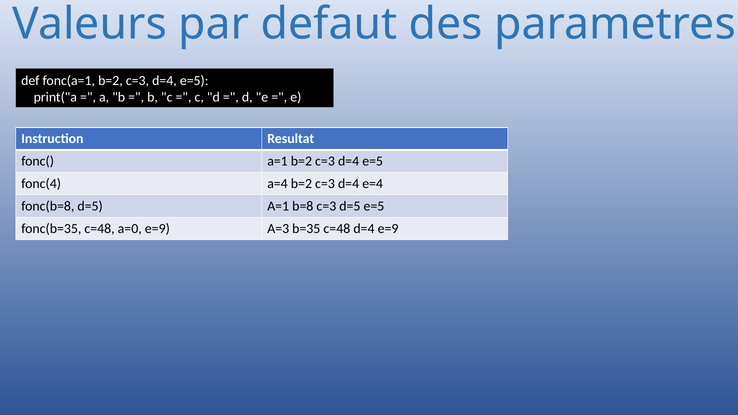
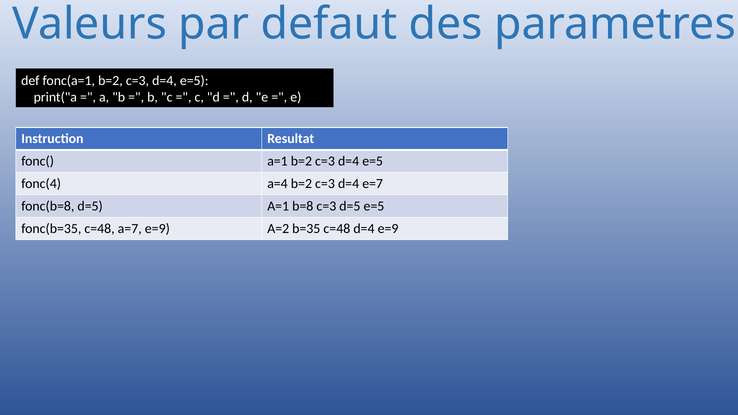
e=4: e=4 -> e=7
a=0: a=0 -> a=7
A=3: A=3 -> A=2
